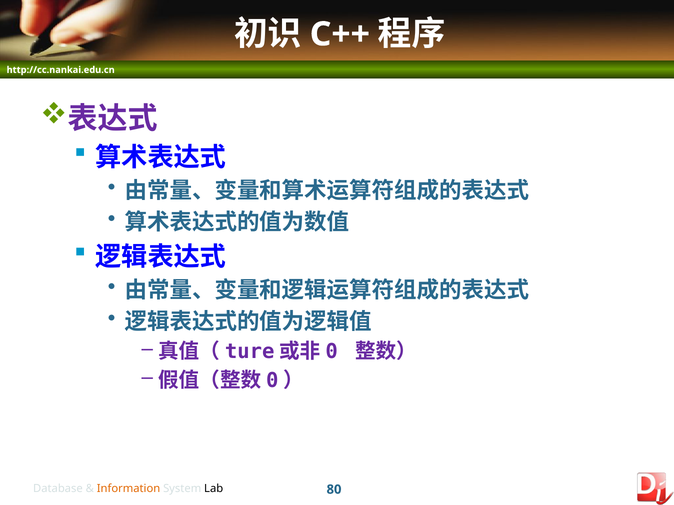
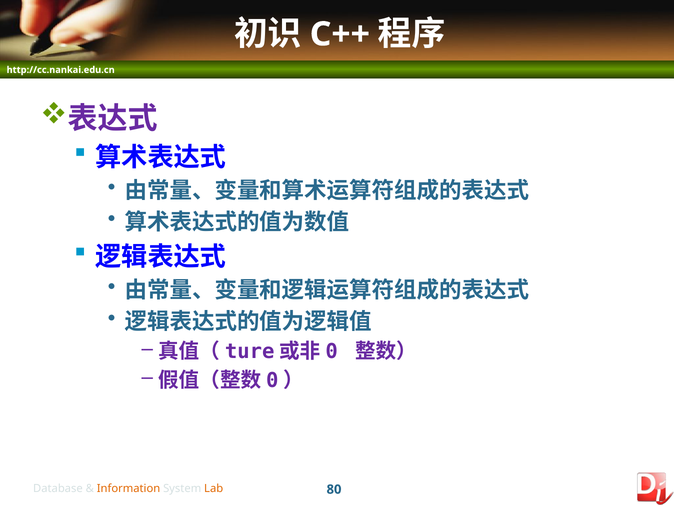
Lab colour: black -> orange
